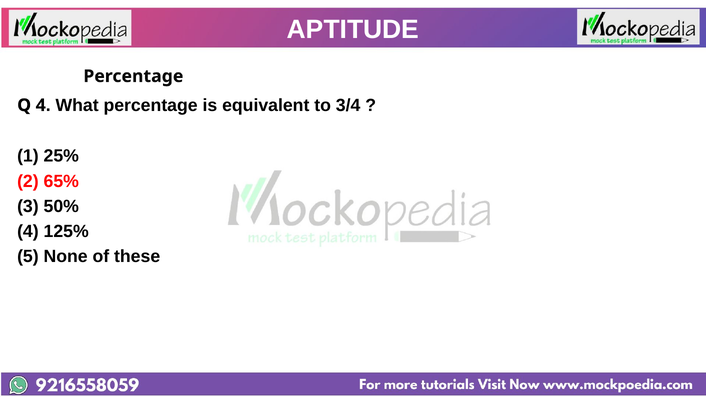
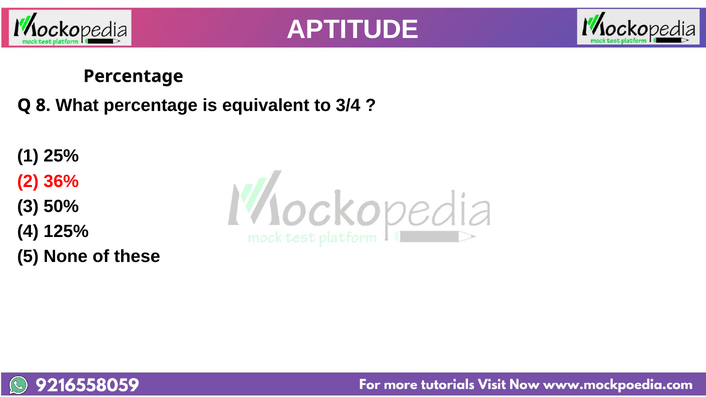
Q 4: 4 -> 8
65%: 65% -> 36%
